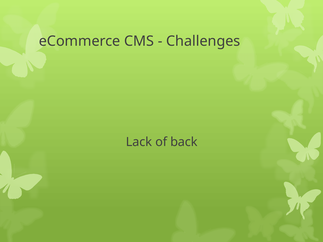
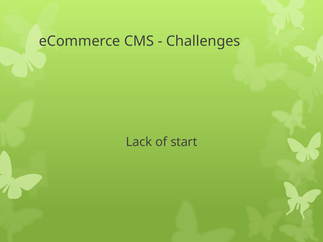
back: back -> start
